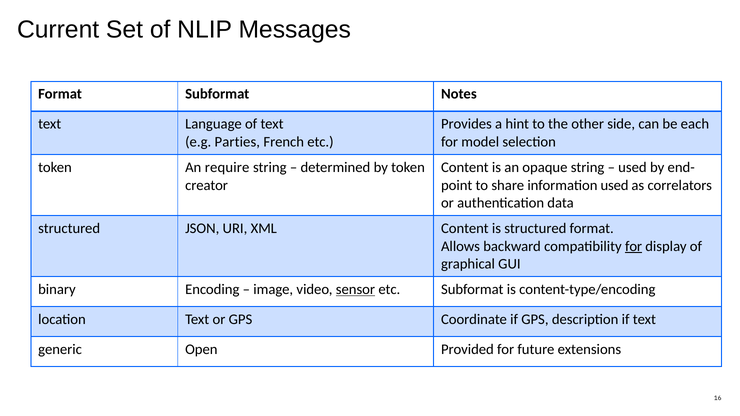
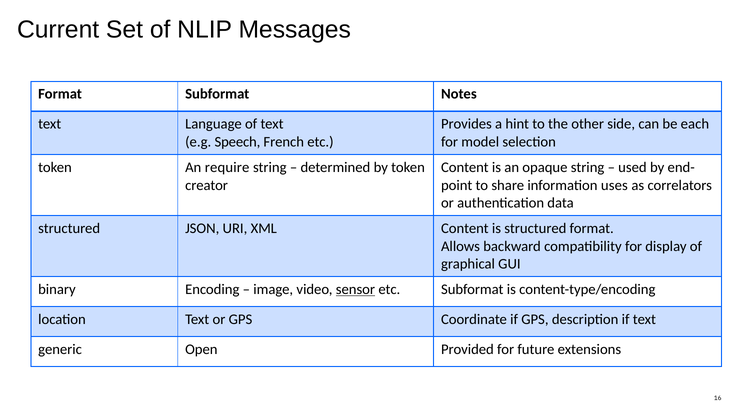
Parties: Parties -> Speech
information used: used -> uses
for at (634, 246) underline: present -> none
